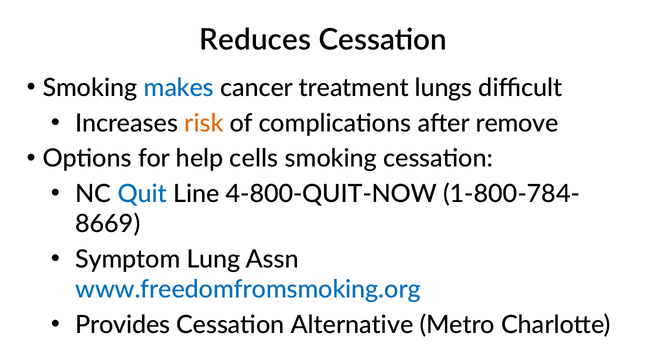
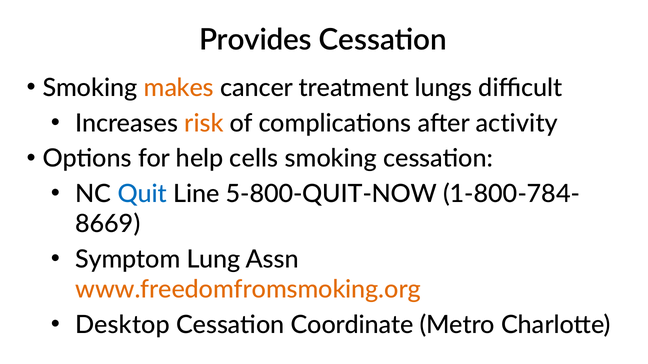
Reduces: Reduces -> Provides
makes colour: blue -> orange
remove: remove -> activity
4-800-QUIT-NOW: 4-800-QUIT-NOW -> 5-800-QUIT-NOW
www.freedomfromsmoking.org colour: blue -> orange
Provides: Provides -> Desktop
Alternative: Alternative -> Coordinate
